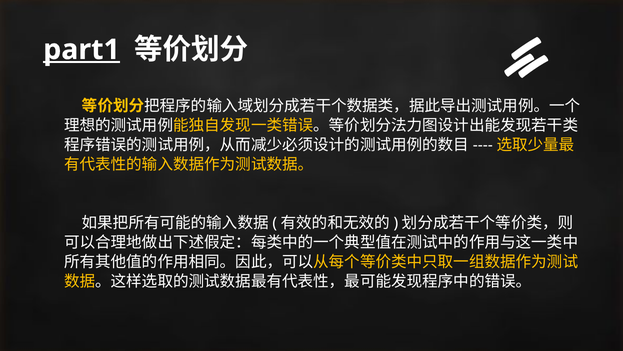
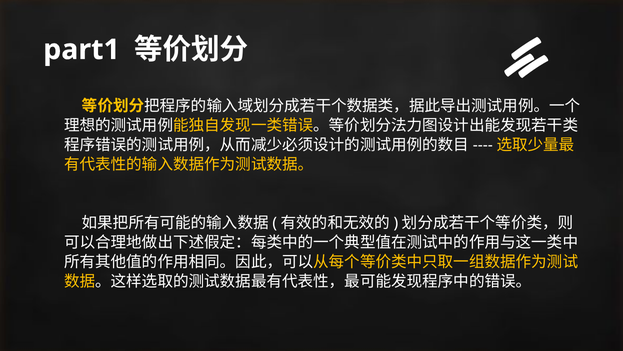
part1 underline: present -> none
